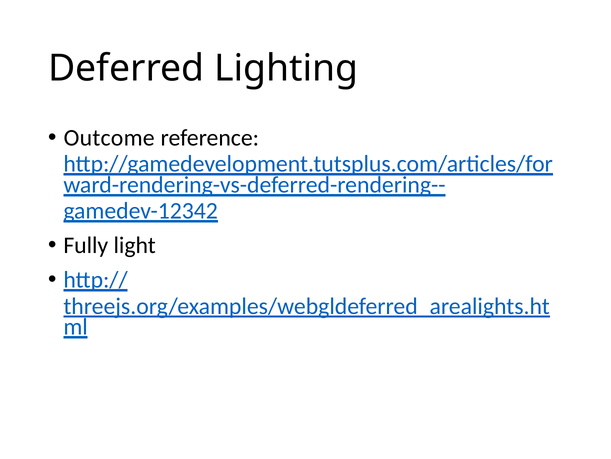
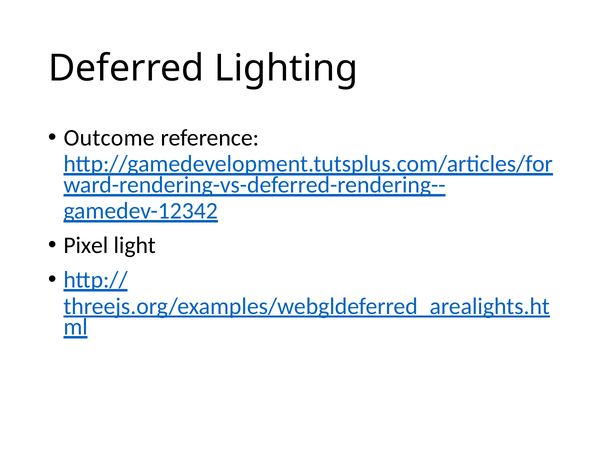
Fully: Fully -> Pixel
